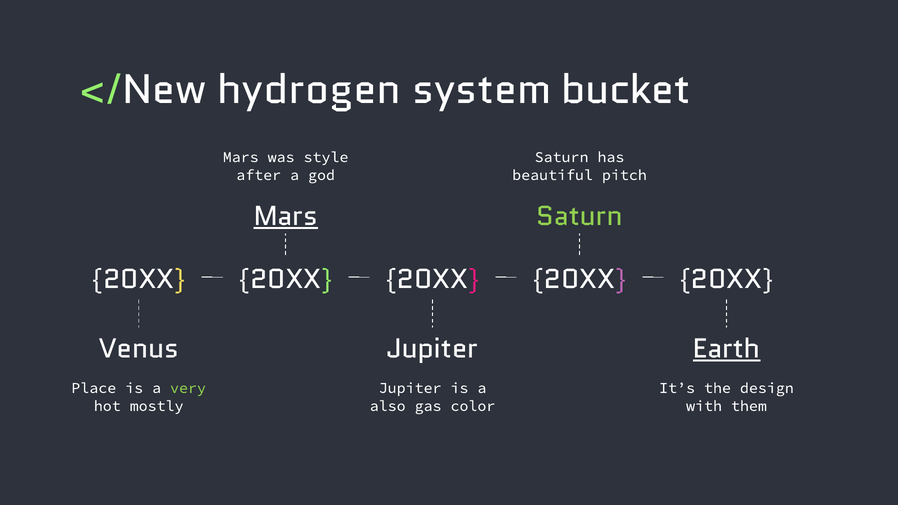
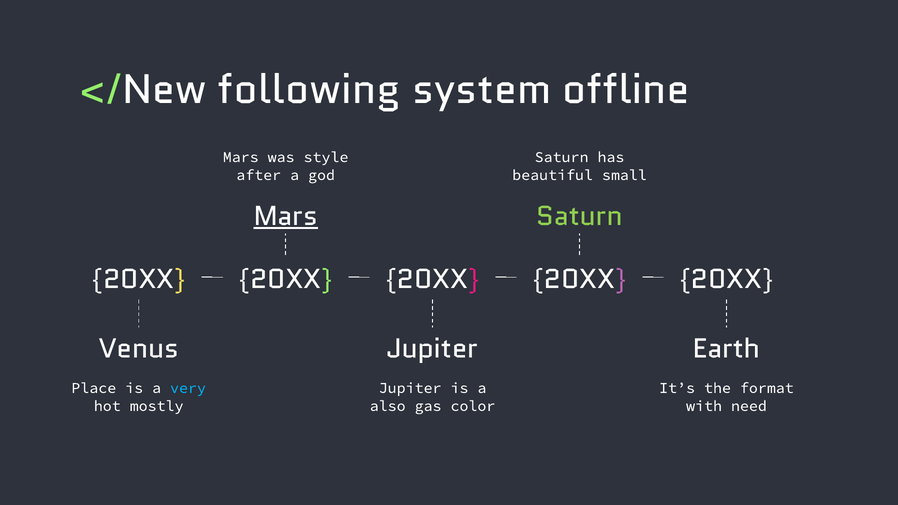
hydrogen: hydrogen -> following
bucket: bucket -> offline
pitch: pitch -> small
Earth underline: present -> none
very colour: light green -> light blue
design: design -> format
them: them -> need
